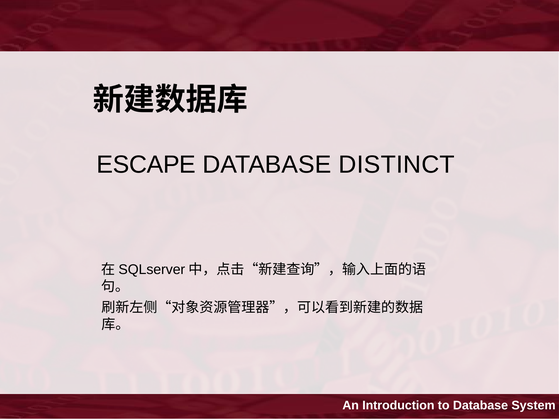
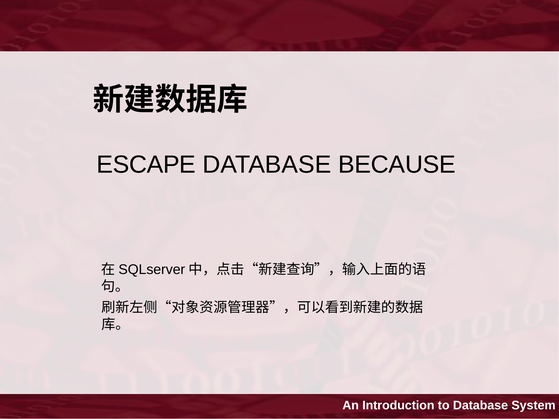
DISTINCT: DISTINCT -> BECAUSE
